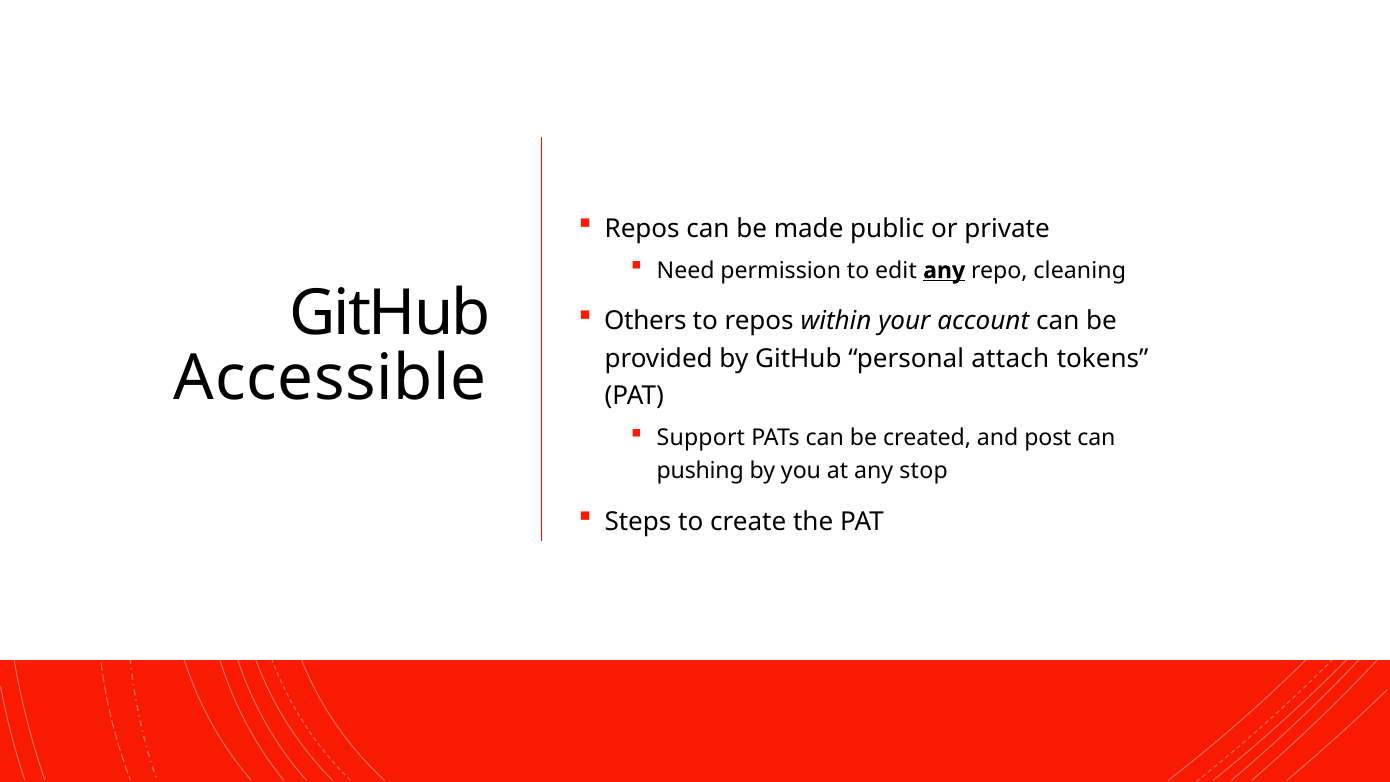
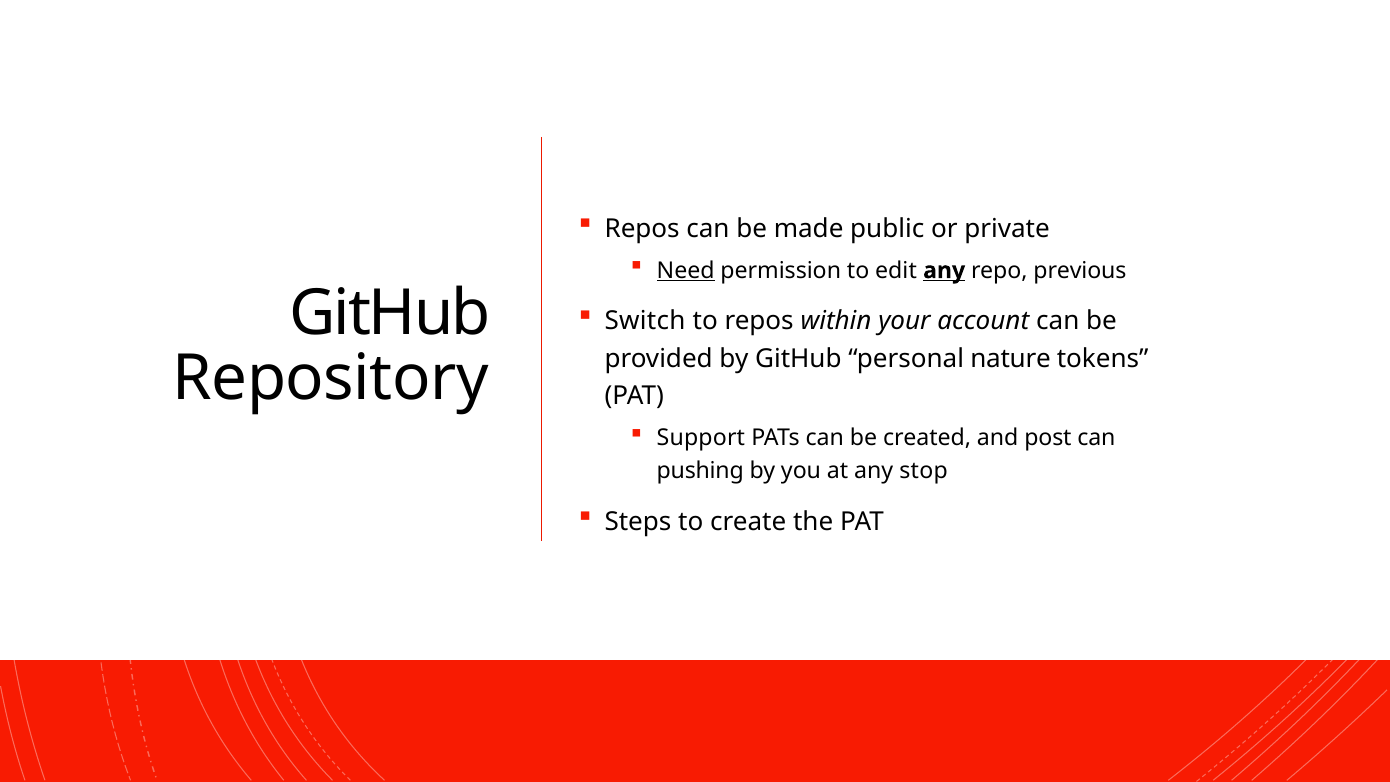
Need underline: none -> present
cleaning: cleaning -> previous
Others: Others -> Switch
attach: attach -> nature
Accessible: Accessible -> Repository
